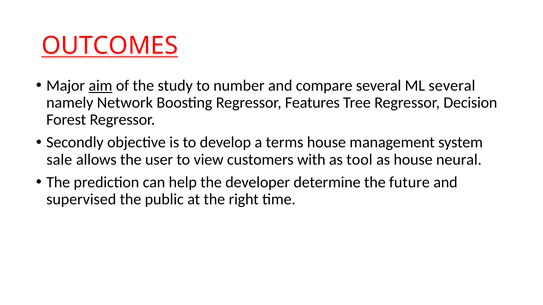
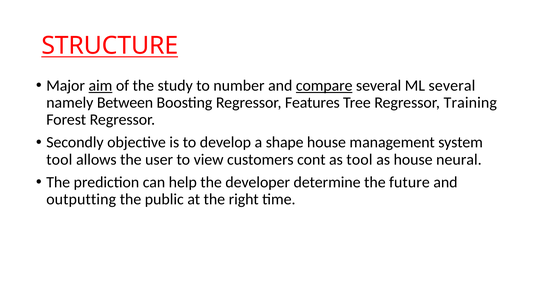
OUTCOMES: OUTCOMES -> STRUCTURE
compare underline: none -> present
Network: Network -> Between
Decision: Decision -> Training
terms: terms -> shape
sale at (59, 160): sale -> tool
with: with -> cont
supervised: supervised -> outputting
